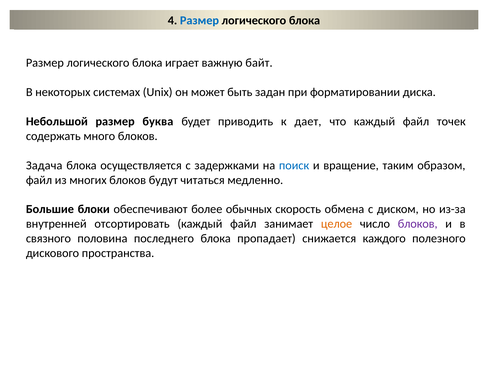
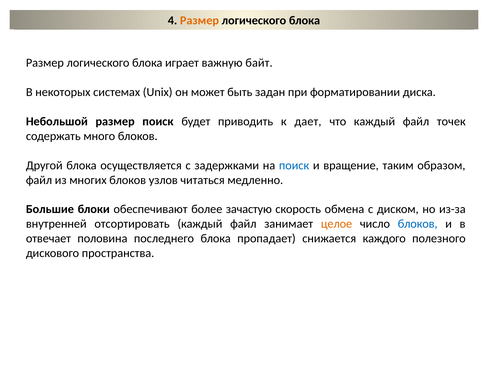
Размер at (199, 21) colour: blue -> orange
размер буква: буква -> поиск
Задача: Задача -> Другой
будут: будут -> узлов
обычных: обычных -> зачастую
блоков at (418, 224) colour: purple -> blue
связного: связного -> отвечает
